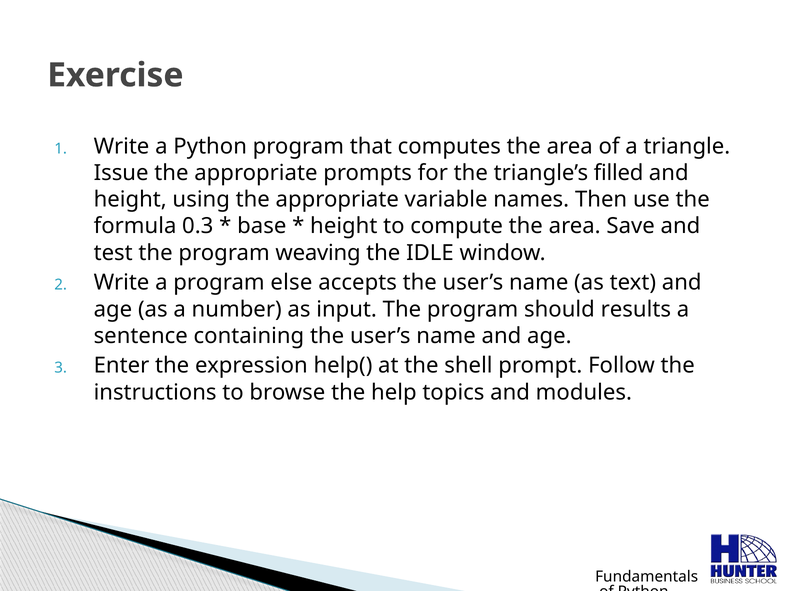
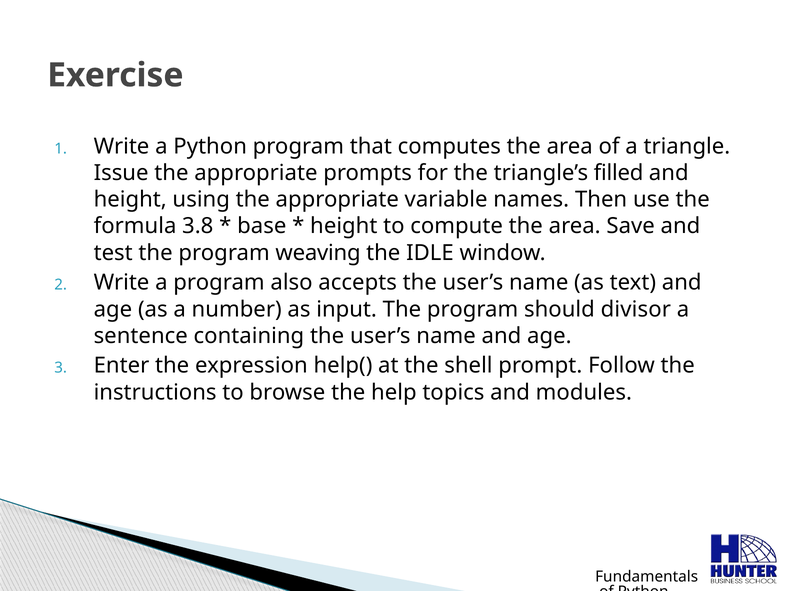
0.3: 0.3 -> 3.8
else: else -> also
results: results -> divisor
